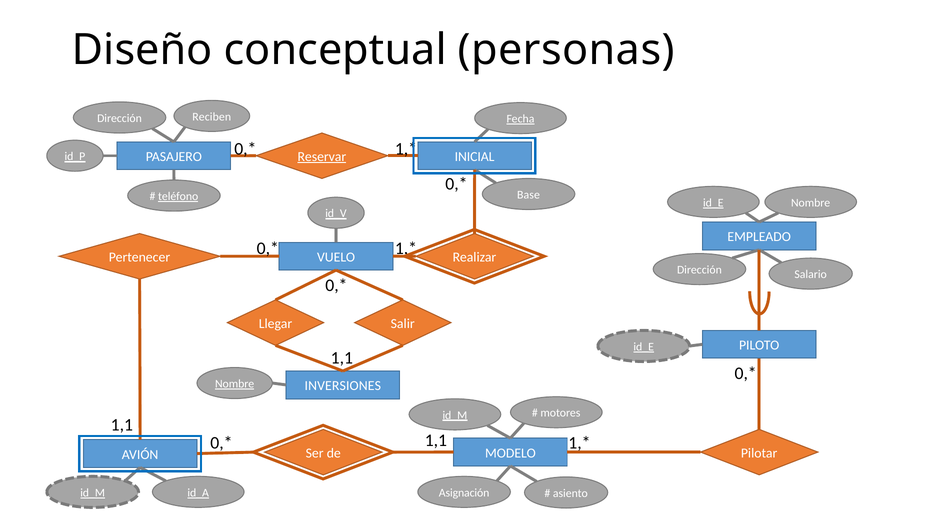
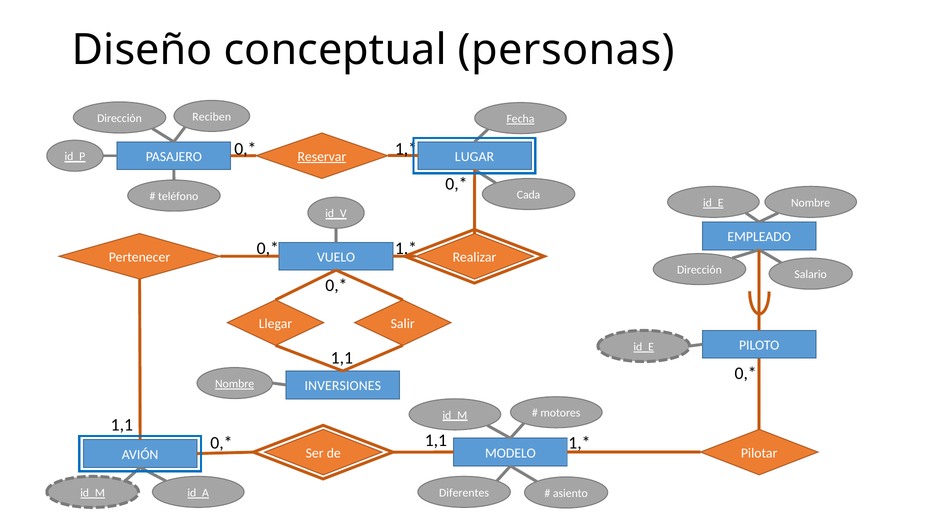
INICIAL: INICIAL -> LUGAR
Base: Base -> Cada
teléfono underline: present -> none
Asignación: Asignación -> Diferentes
